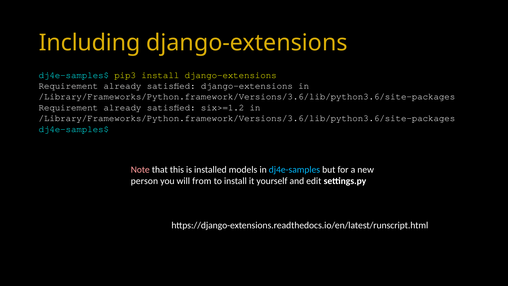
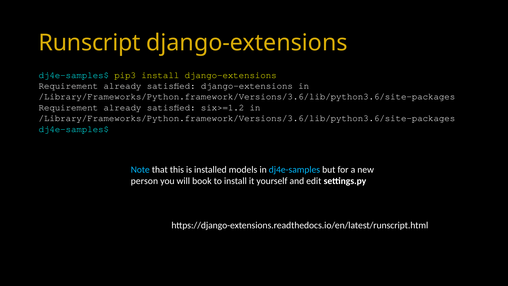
Including: Including -> Runscript
Note colour: pink -> light blue
from: from -> book
